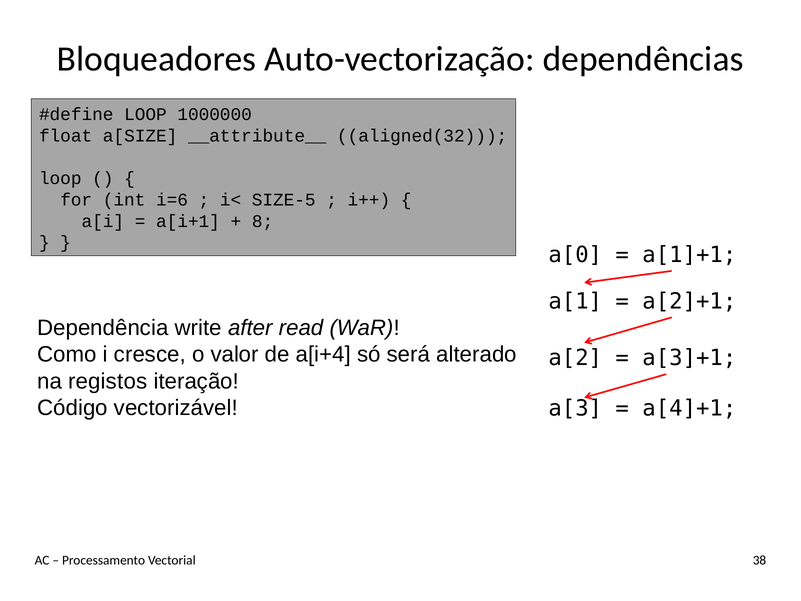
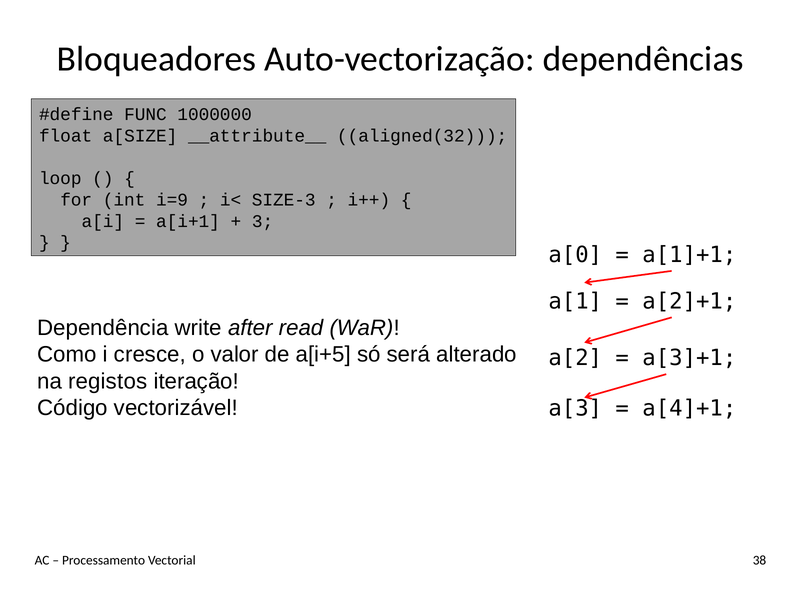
LOOP at (145, 114): LOOP -> FUNC
i=6: i=6 -> i=9
SIZE-5: SIZE-5 -> SIZE-3
8: 8 -> 3
a[i+4: a[i+4 -> a[i+5
